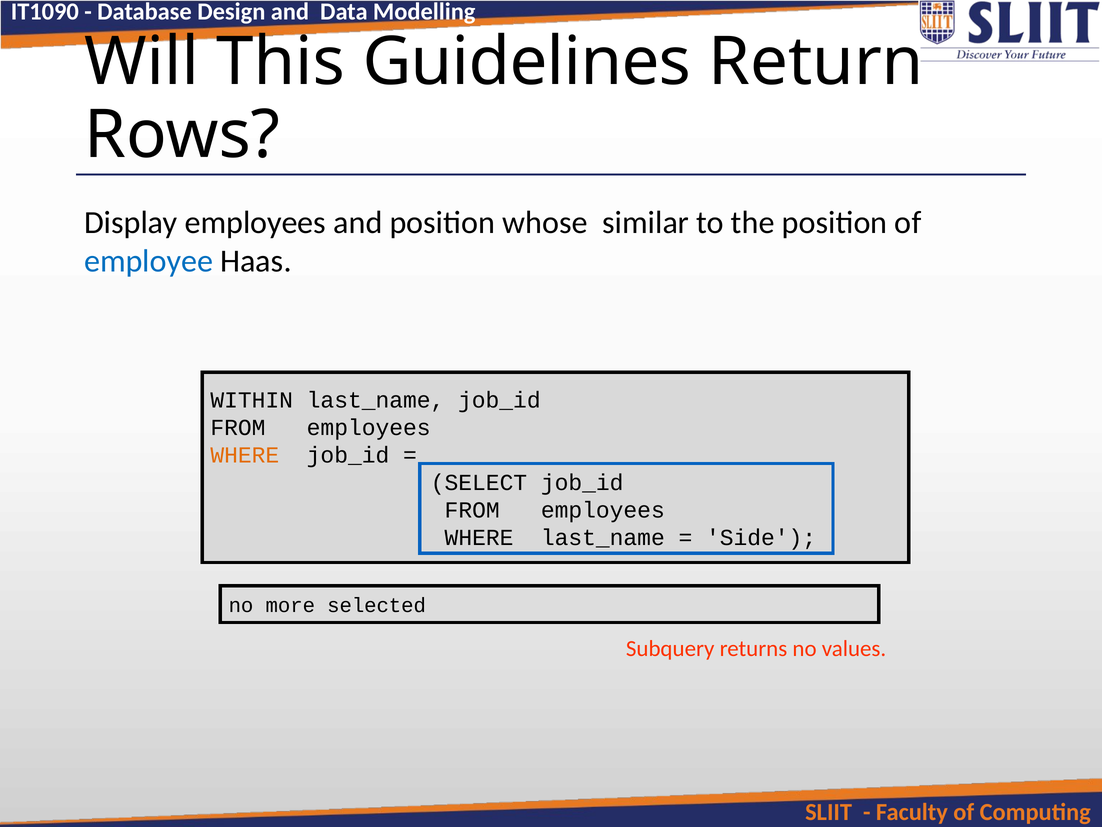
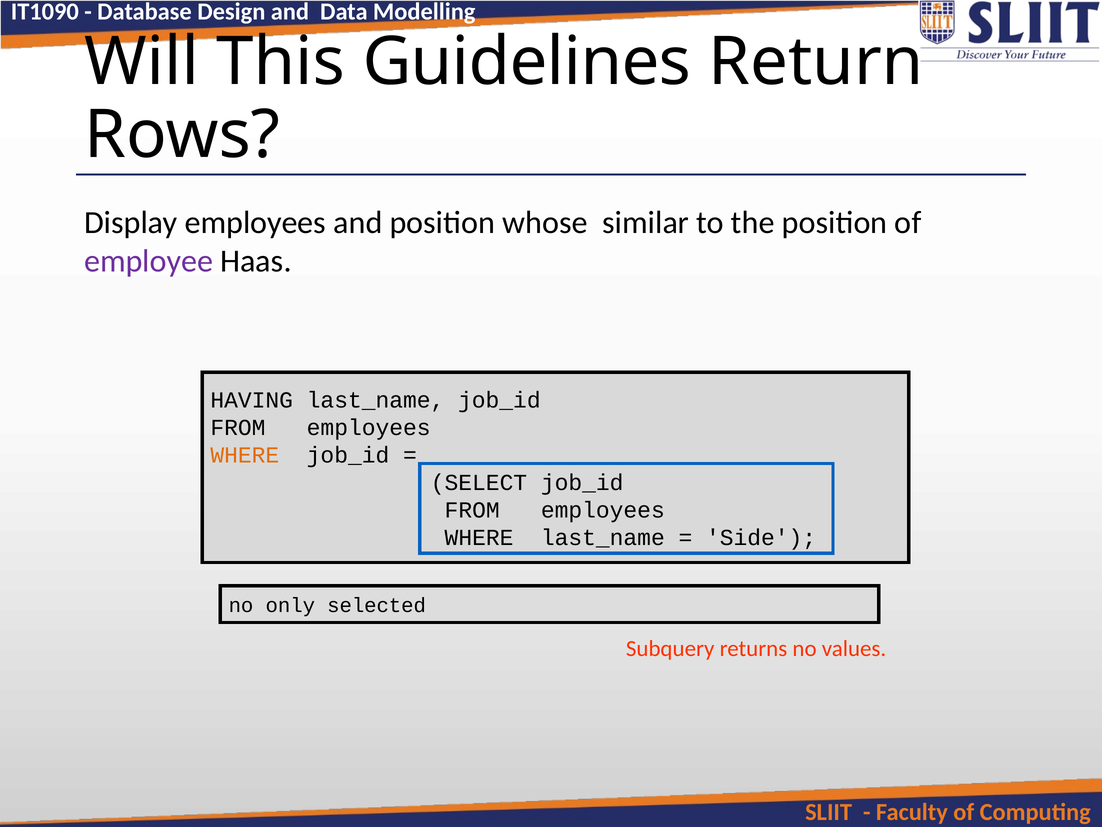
employee colour: blue -> purple
WITHIN: WITHIN -> HAVING
more: more -> only
